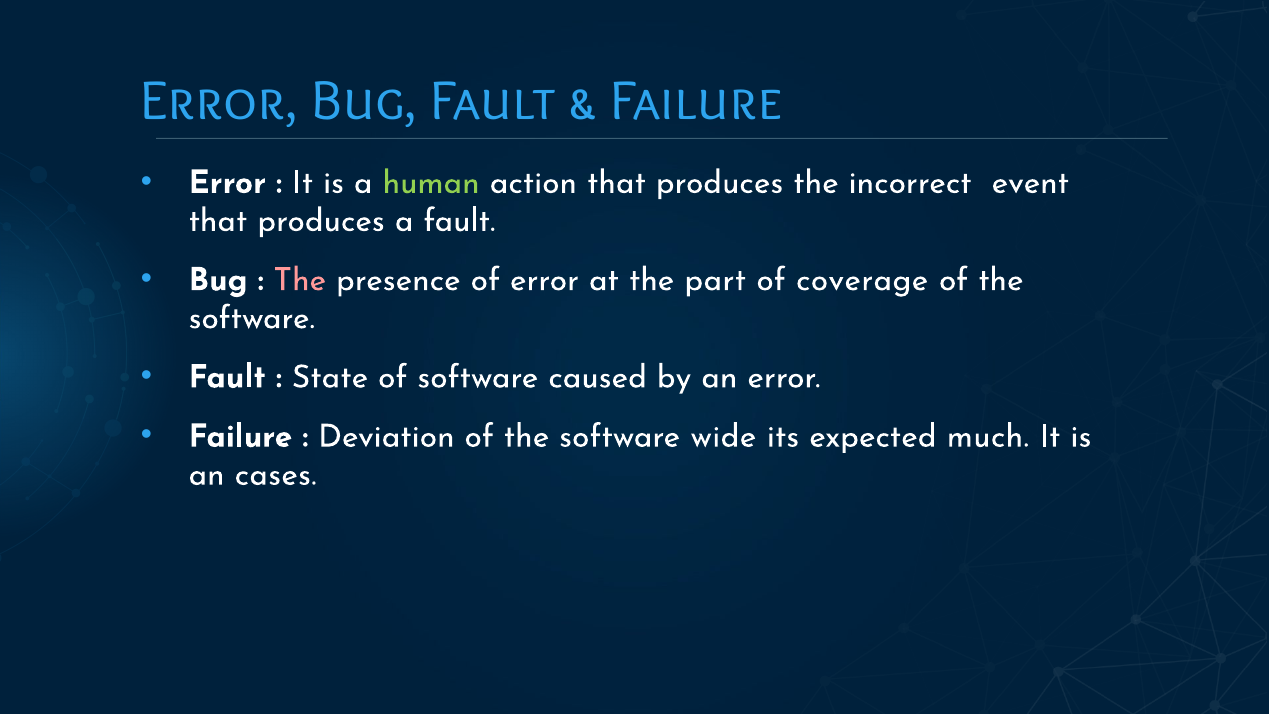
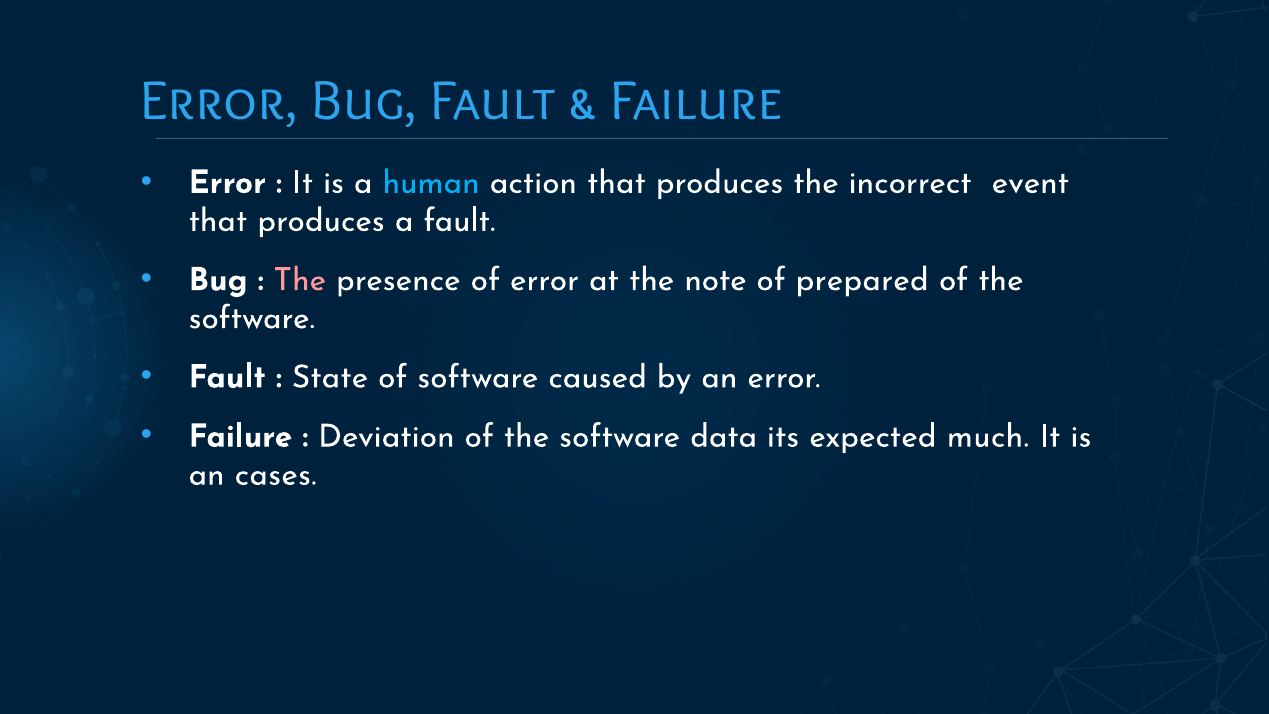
human colour: light green -> light blue
part: part -> note
coverage: coverage -> prepared
wide: wide -> data
